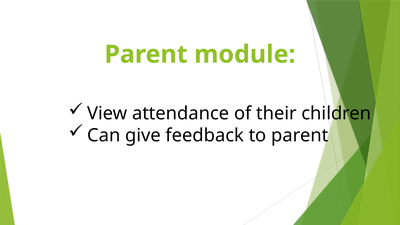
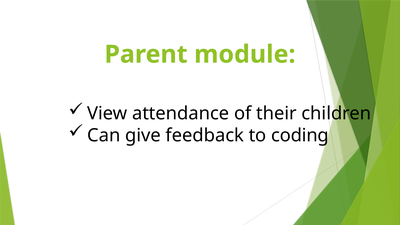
to parent: parent -> coding
